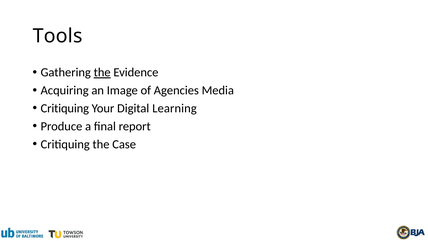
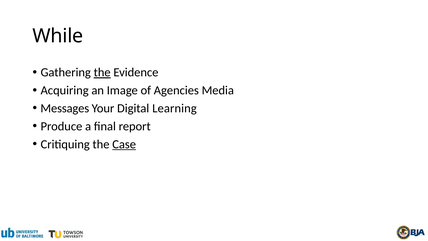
Tools: Tools -> While
Critiquing at (65, 108): Critiquing -> Messages
Case underline: none -> present
